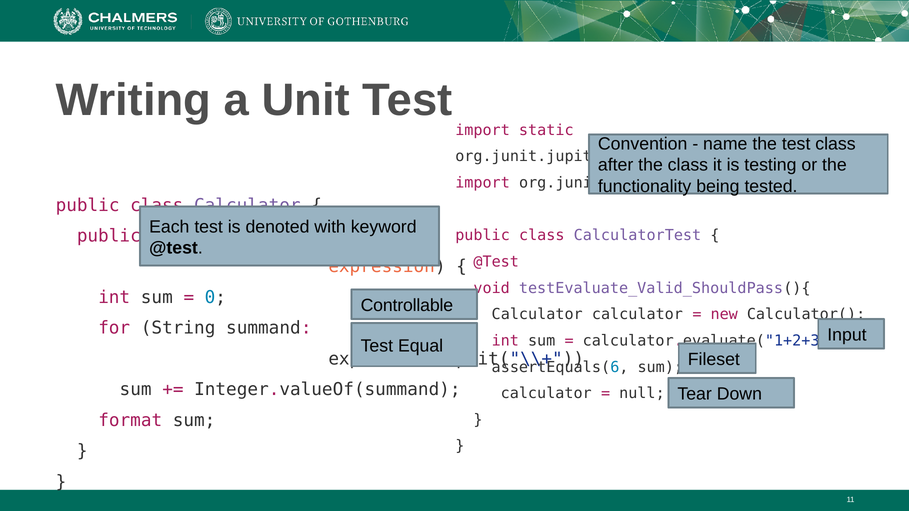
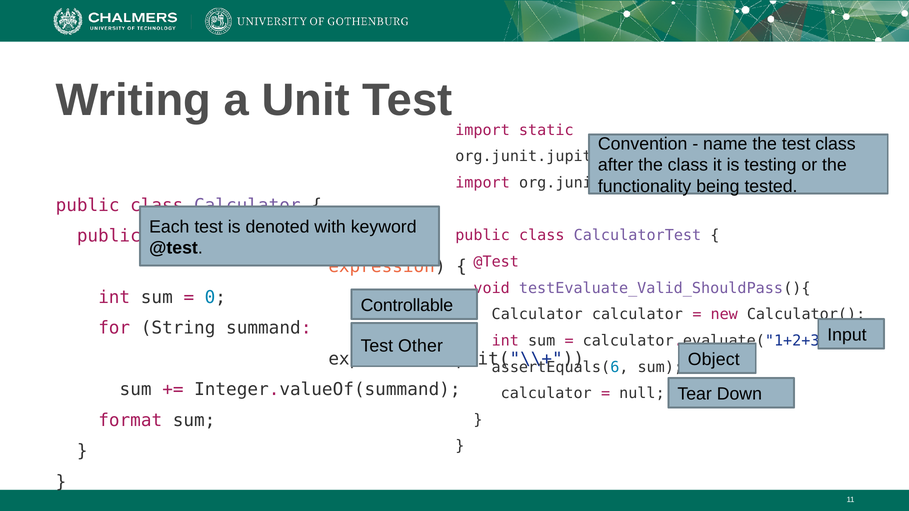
Equal: Equal -> Other
Fileset: Fileset -> Object
